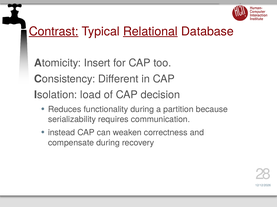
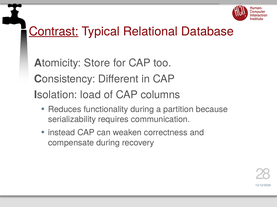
Relational underline: present -> none
Insert: Insert -> Store
decision: decision -> columns
